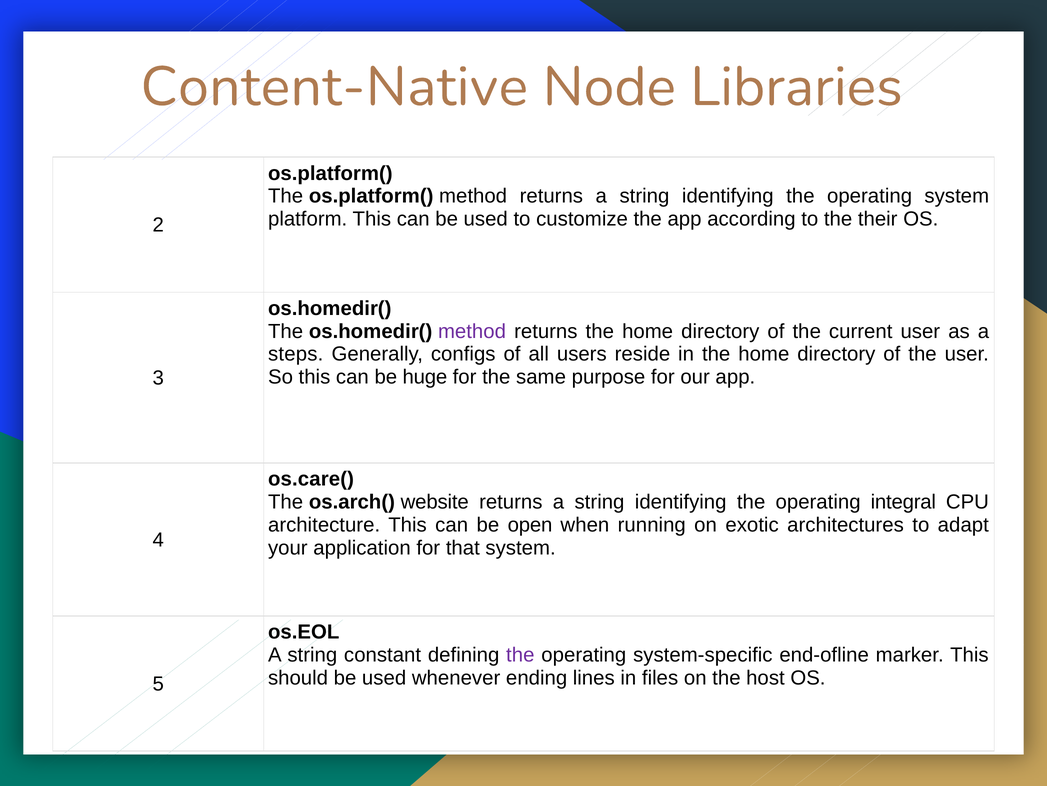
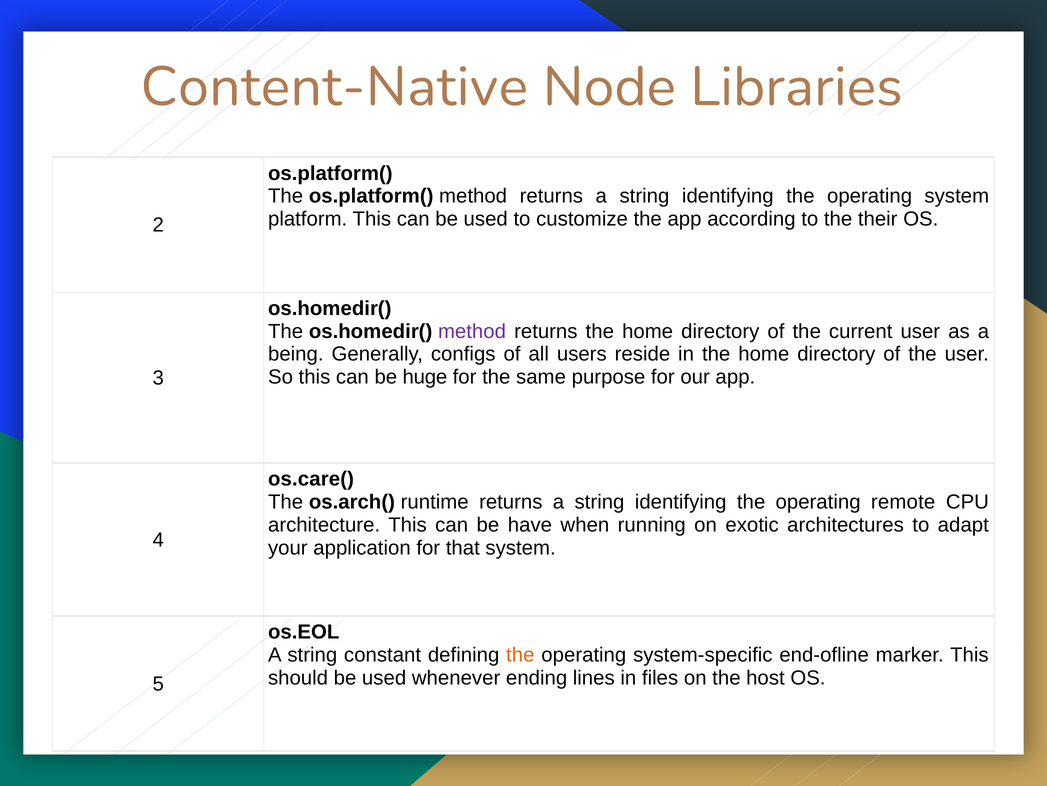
steps: steps -> being
website: website -> runtime
integral: integral -> remote
open: open -> have
the at (520, 654) colour: purple -> orange
